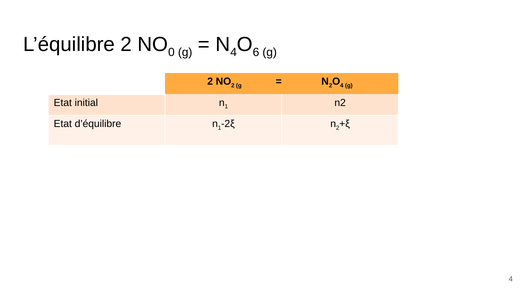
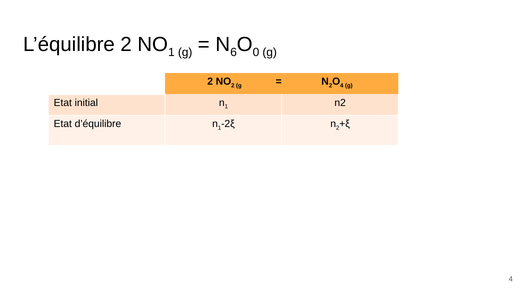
0 at (171, 52): 0 -> 1
4 at (234, 52): 4 -> 6
6: 6 -> 0
